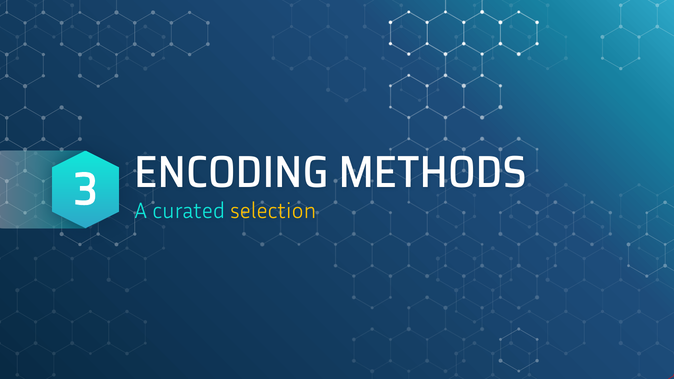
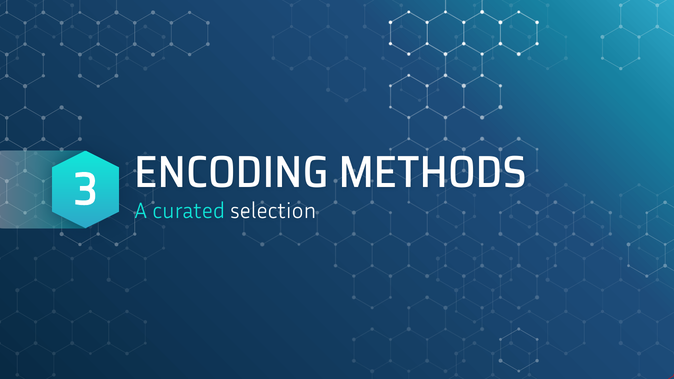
selection colour: yellow -> white
